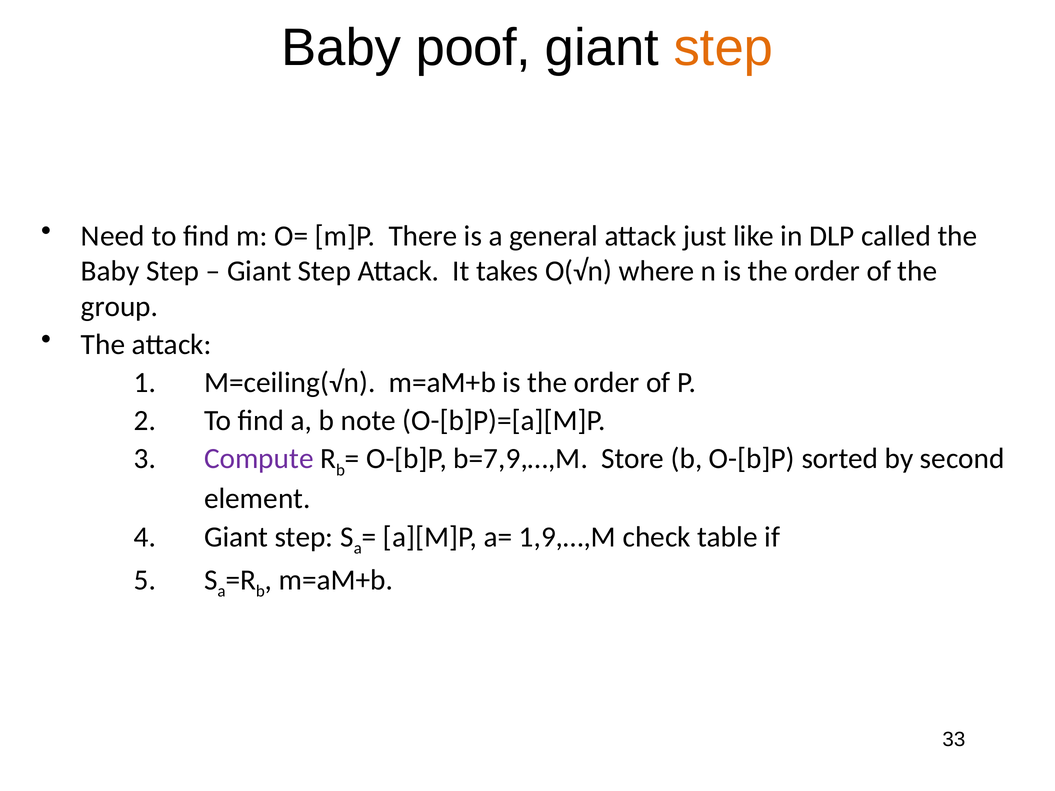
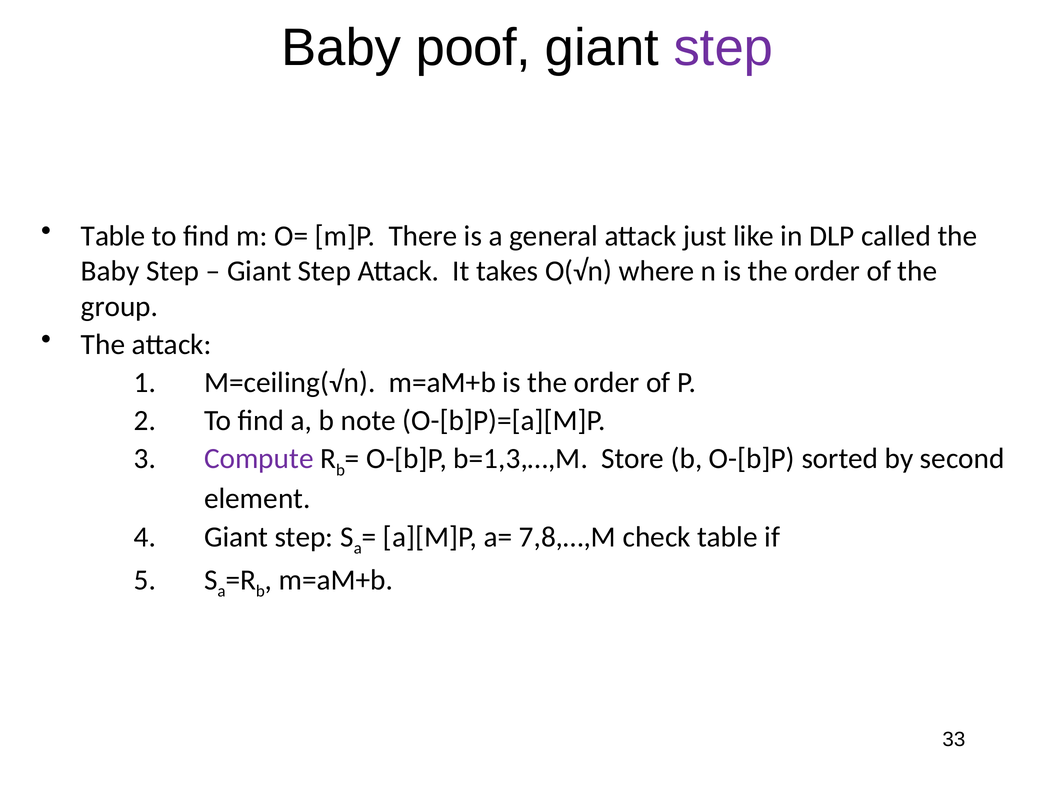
step at (723, 48) colour: orange -> purple
Need at (113, 236): Need -> Table
b=7,9,…,M: b=7,9,…,M -> b=1,3,…,M
1,9,…,M: 1,9,…,M -> 7,8,…,M
